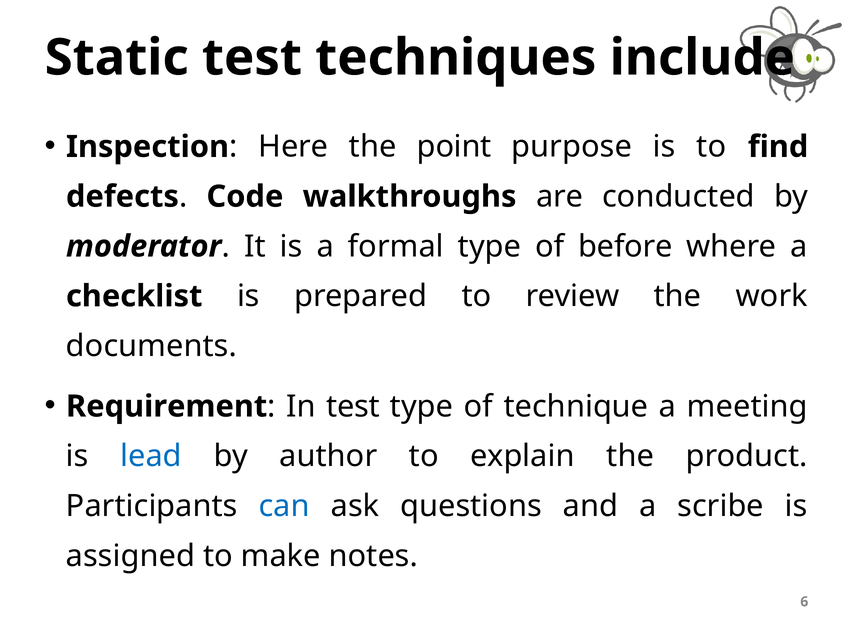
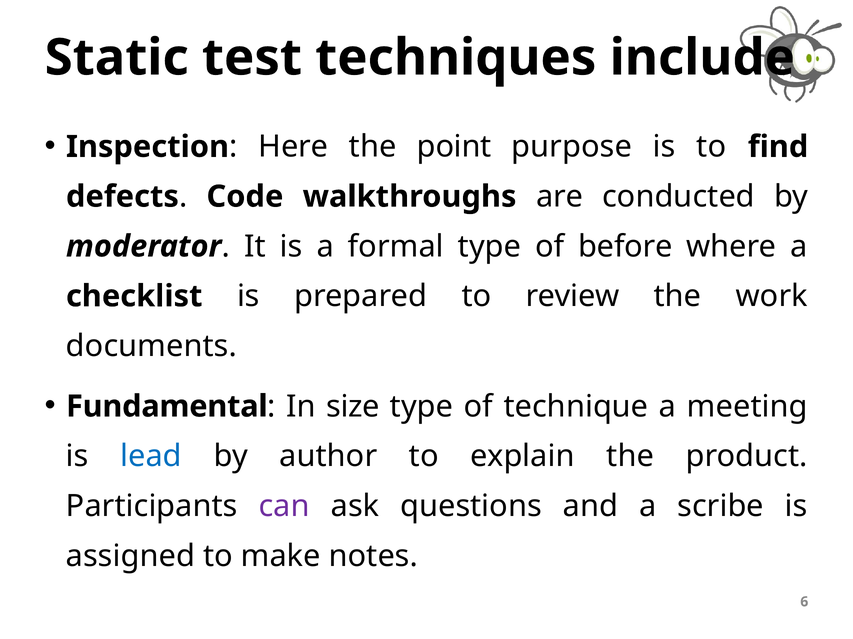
Requirement: Requirement -> Fundamental
In test: test -> size
can colour: blue -> purple
